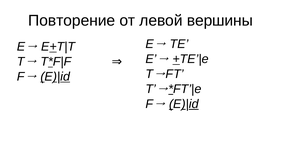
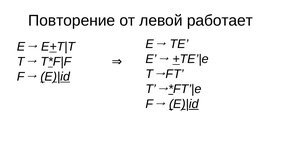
вершины: вершины -> работает
